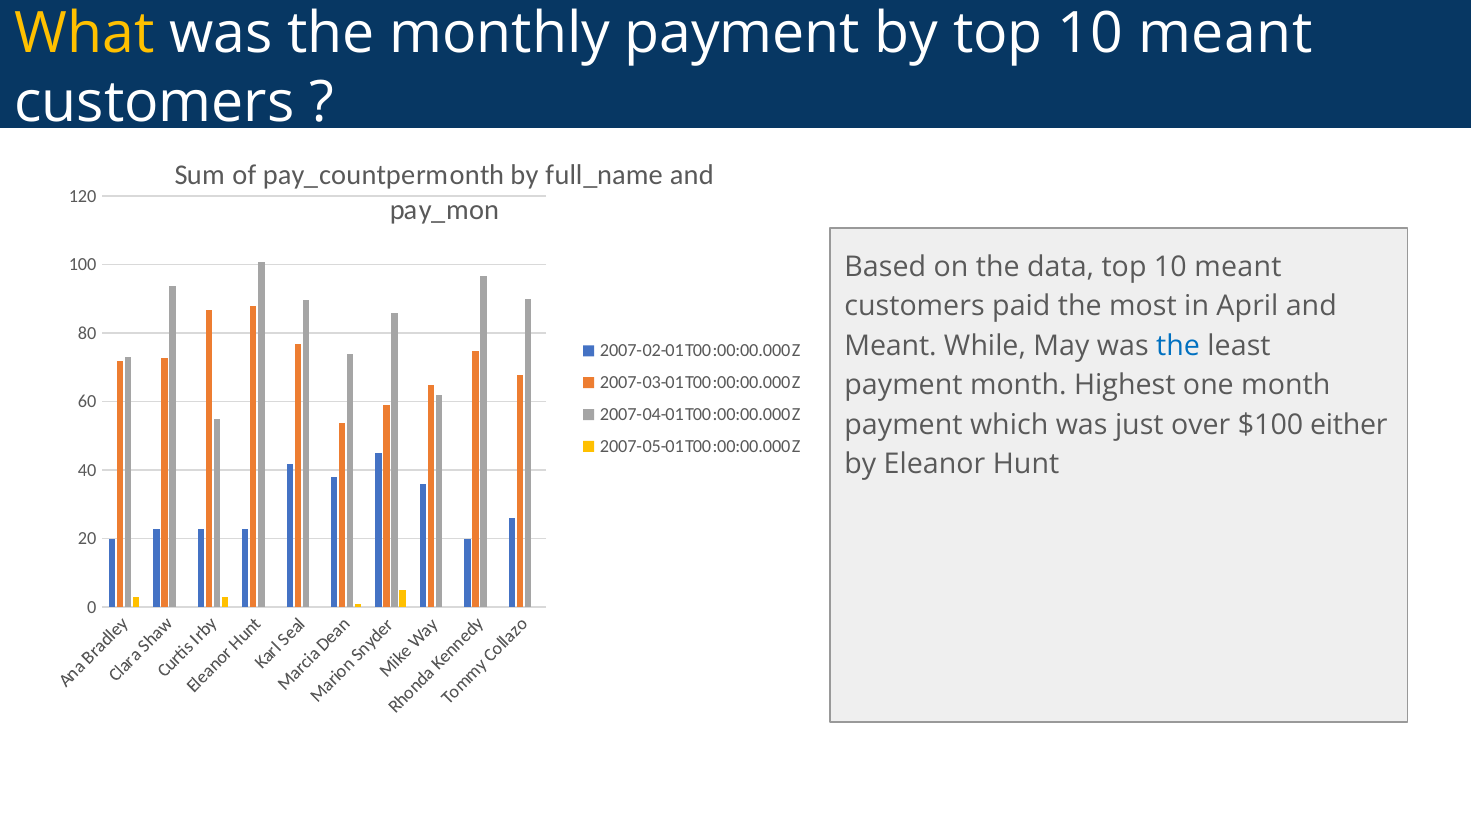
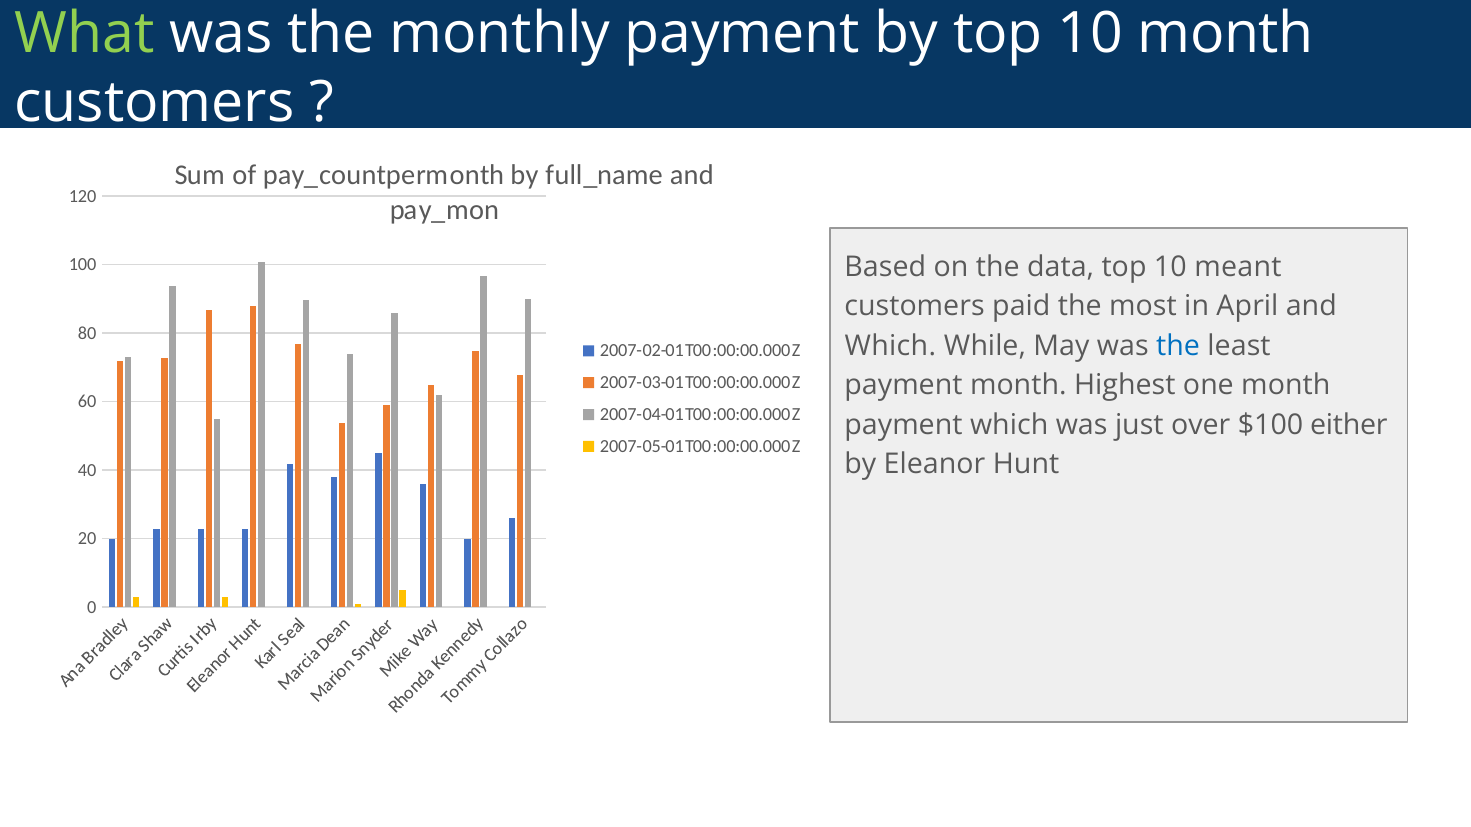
What colour: yellow -> light green
by top 10 meant: meant -> month
Meant at (891, 346): Meant -> Which
